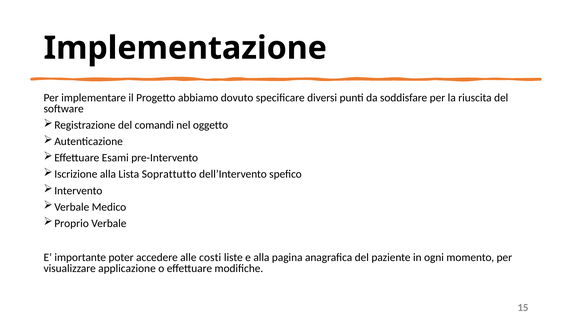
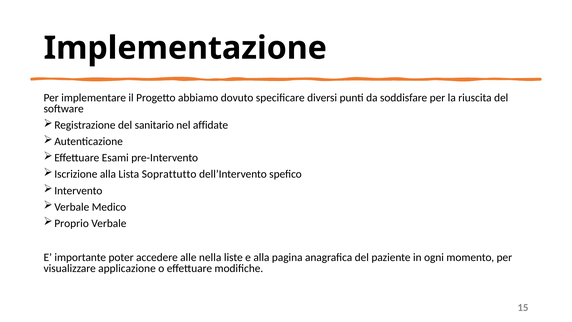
comandi: comandi -> sanitario
oggetto: oggetto -> affidate
costi: costi -> nella
